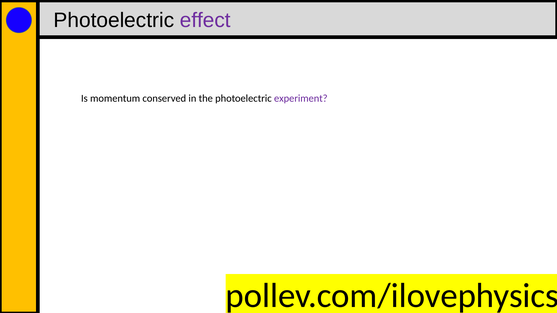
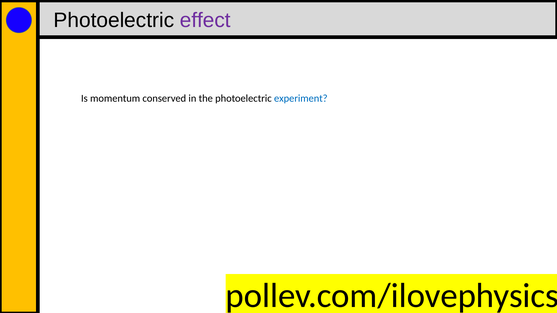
experiment colour: purple -> blue
